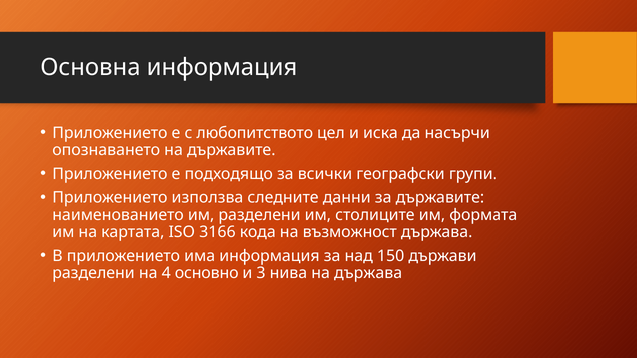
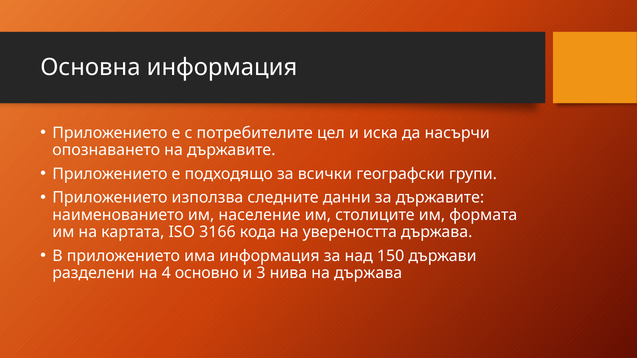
любопитството: любопитството -> потребителите
им разделени: разделени -> население
възможност: възможност -> увереността
